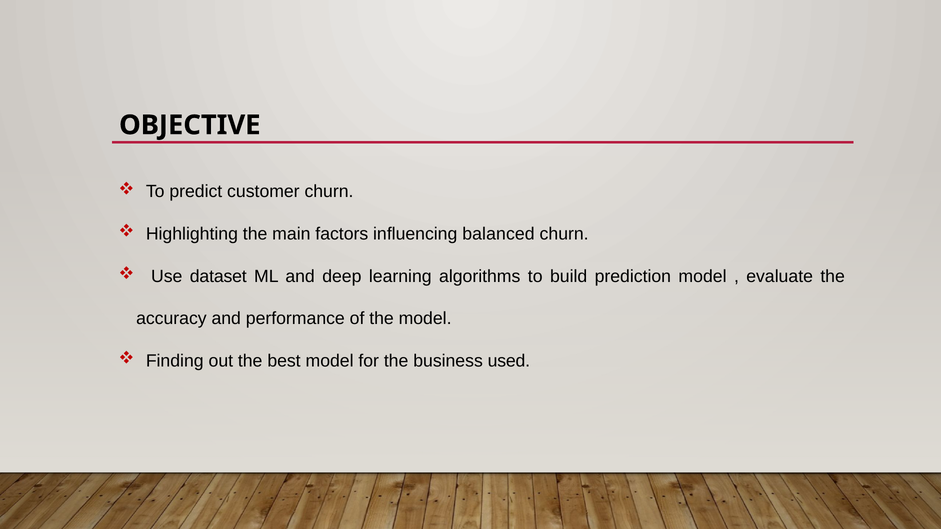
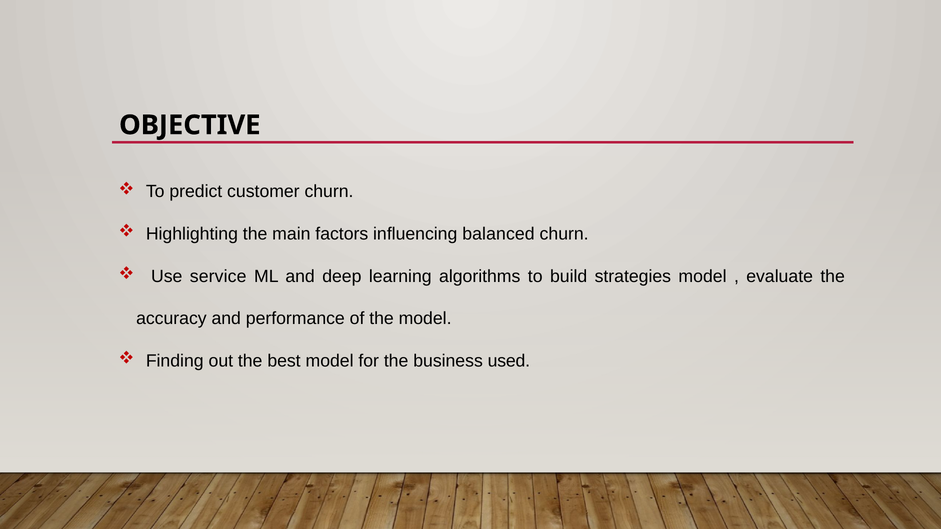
dataset: dataset -> service
prediction: prediction -> strategies
